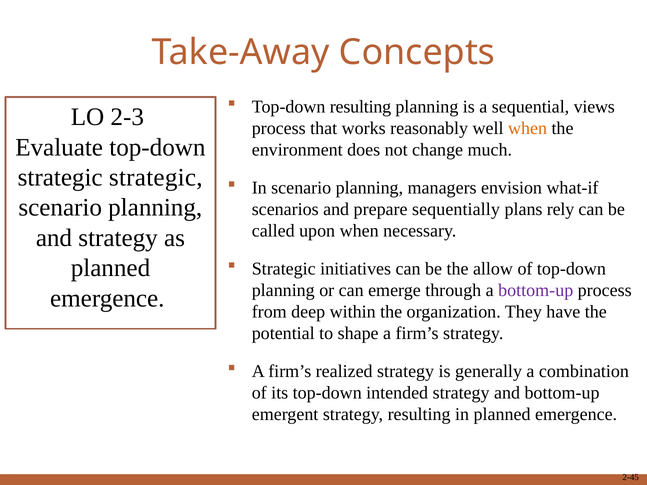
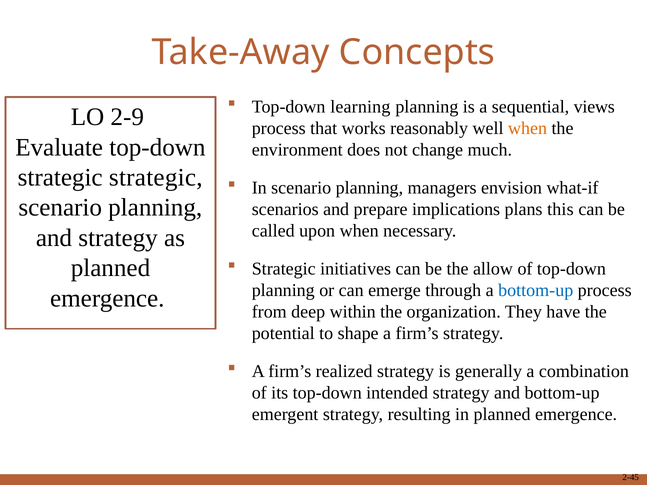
Top-down resulting: resulting -> learning
2-3: 2-3 -> 2-9
sequentially: sequentially -> implications
rely: rely -> this
bottom-up at (536, 290) colour: purple -> blue
